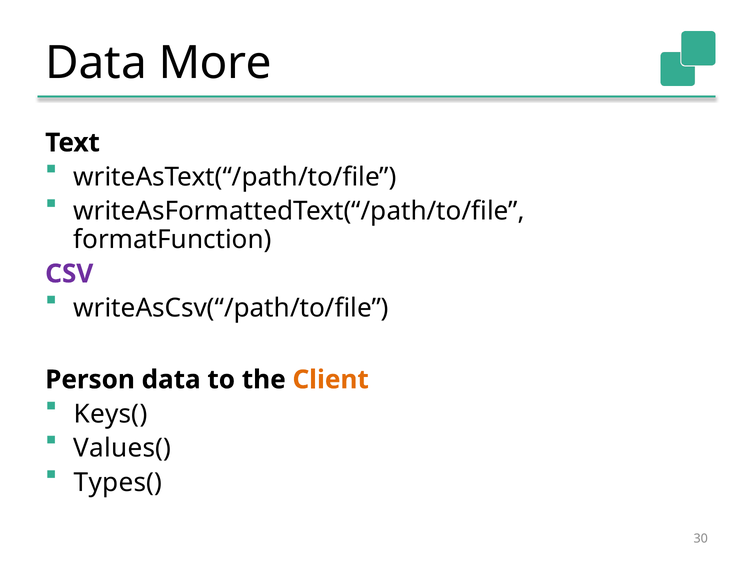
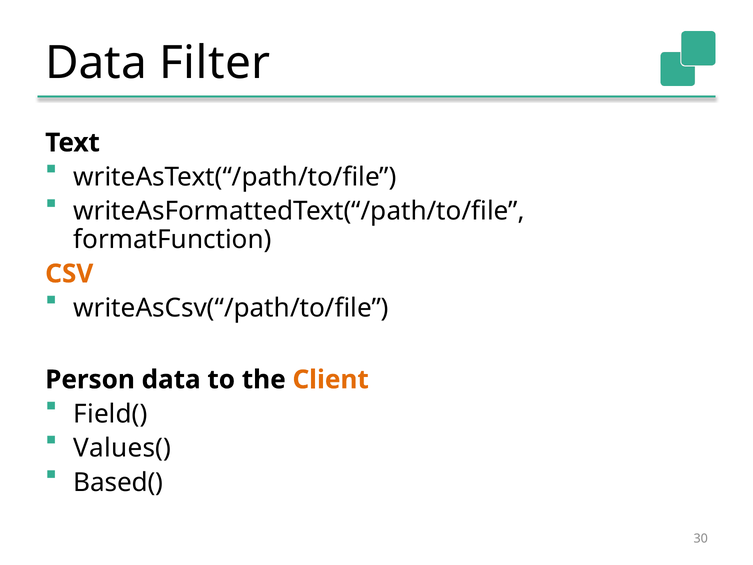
More: More -> Filter
CSV colour: purple -> orange
Keys(: Keys( -> Field(
Types(: Types( -> Based(
